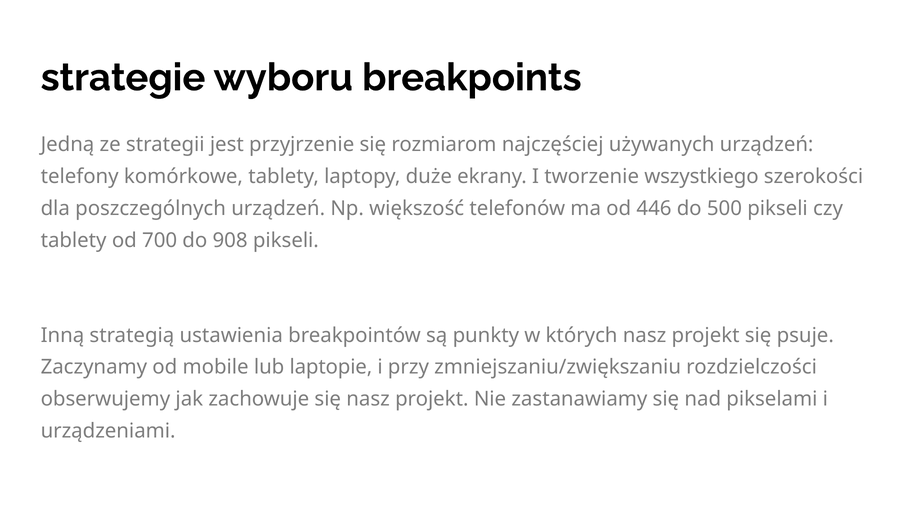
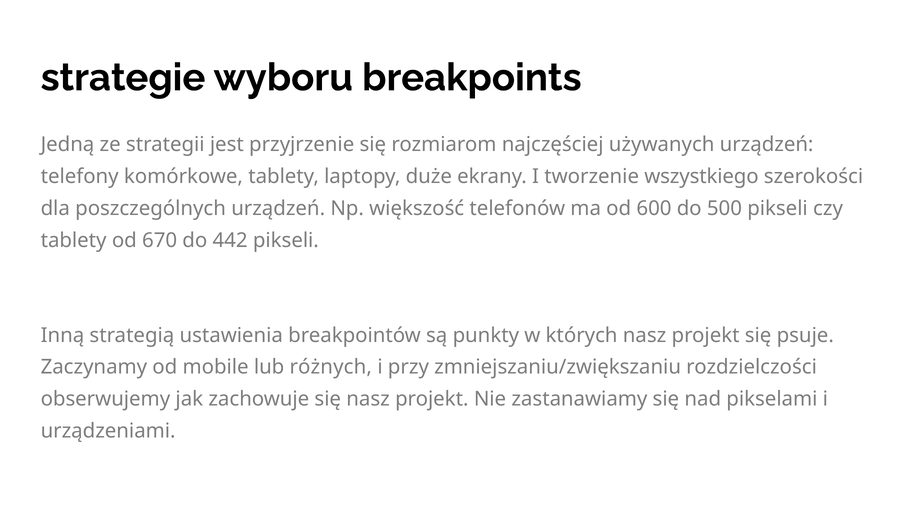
446: 446 -> 600
700: 700 -> 670
908: 908 -> 442
laptopie: laptopie -> różnych
